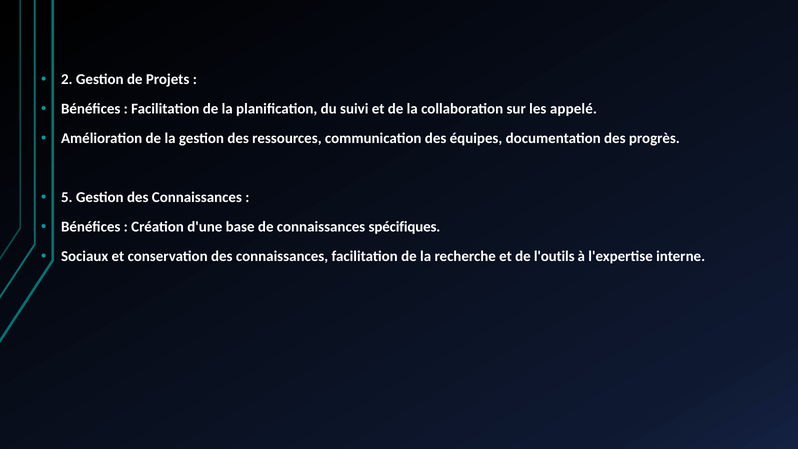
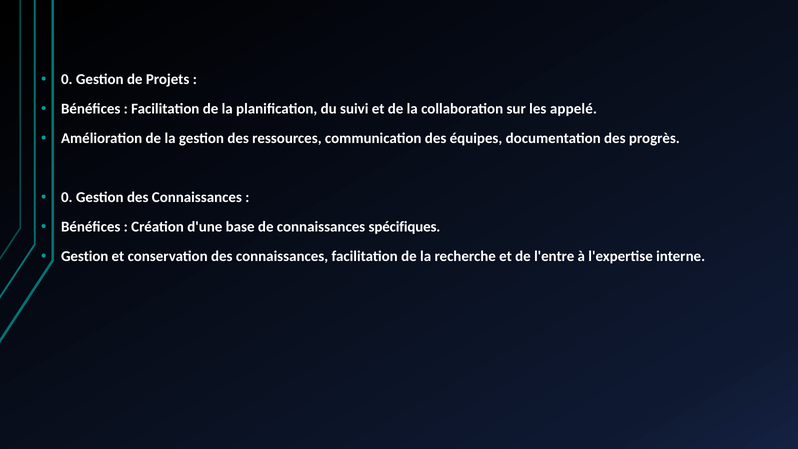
2 at (67, 79): 2 -> 0
5 at (67, 197): 5 -> 0
Sociaux at (85, 256): Sociaux -> Gestion
l'outils: l'outils -> l'entre
